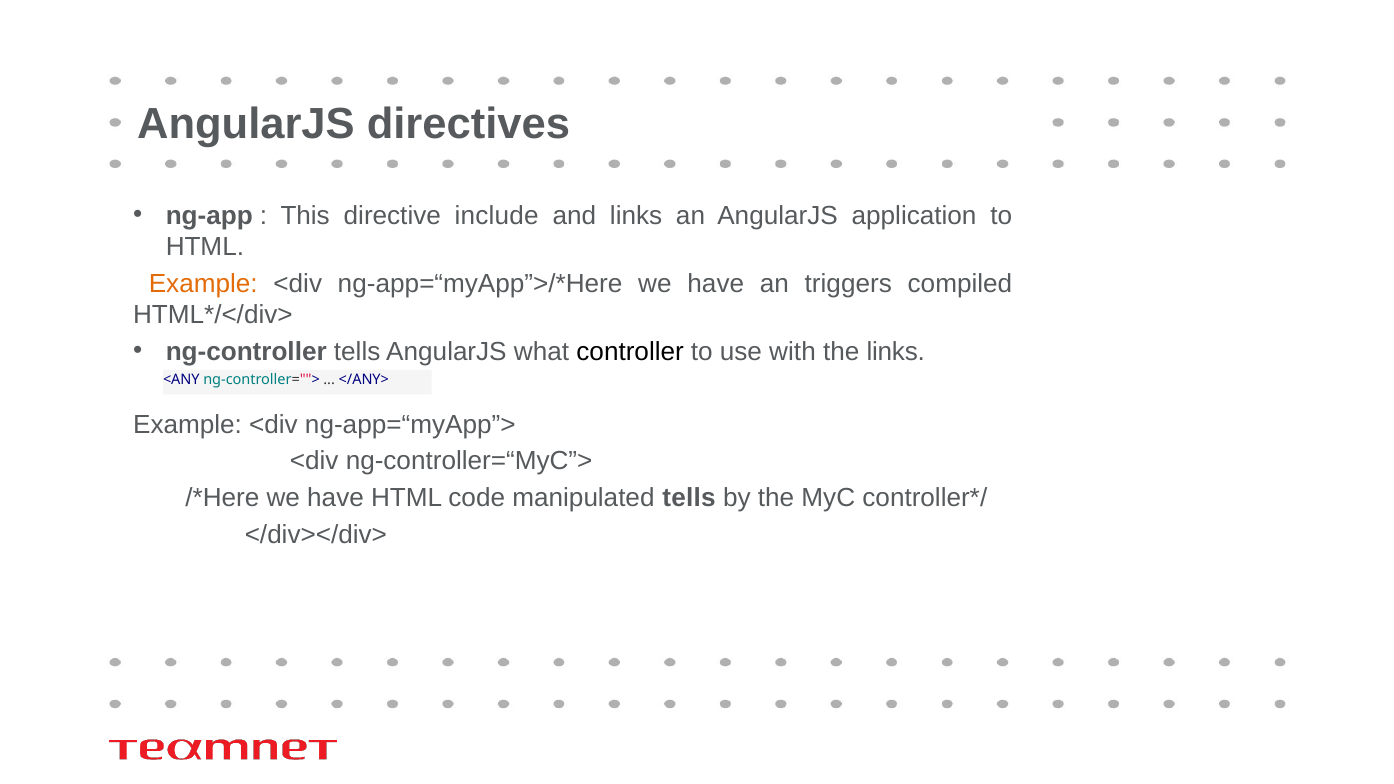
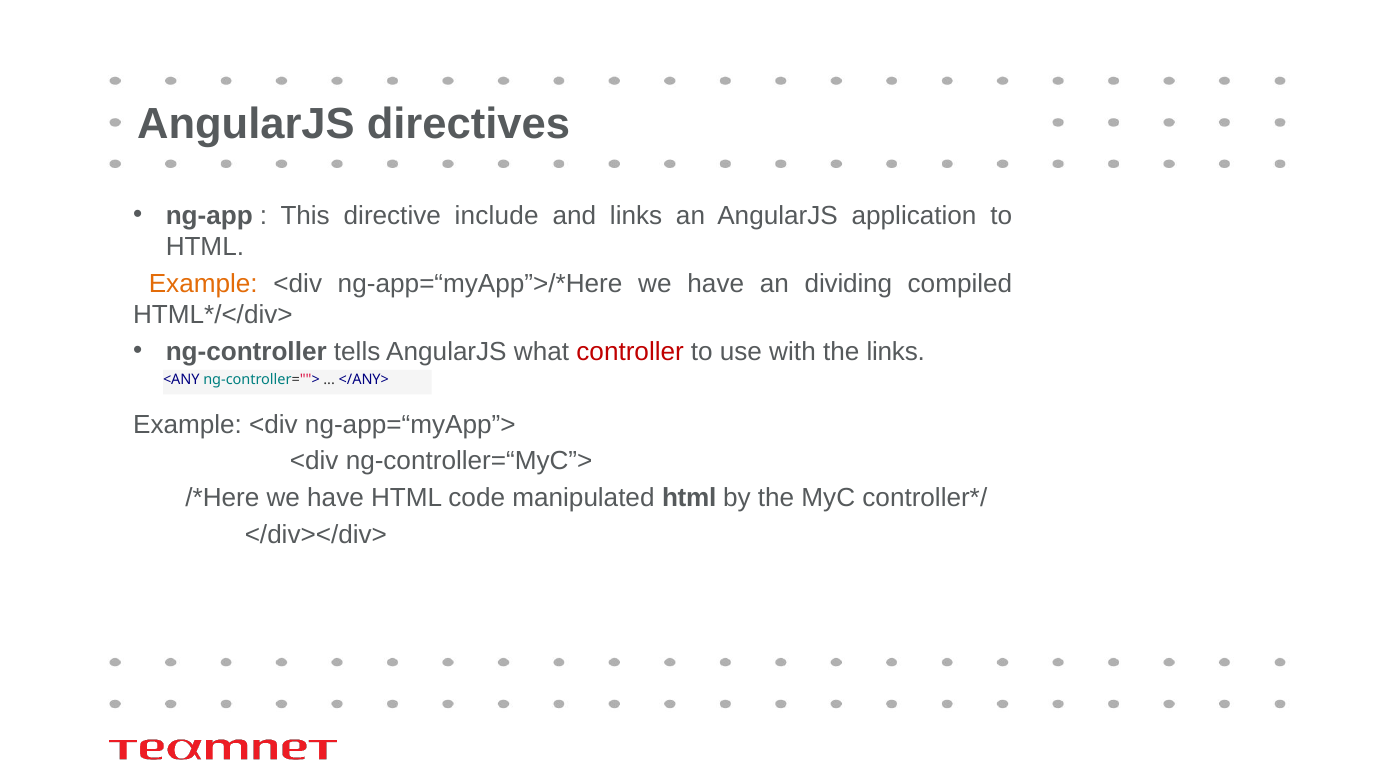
triggers: triggers -> dividing
controller colour: black -> red
manipulated tells: tells -> html
